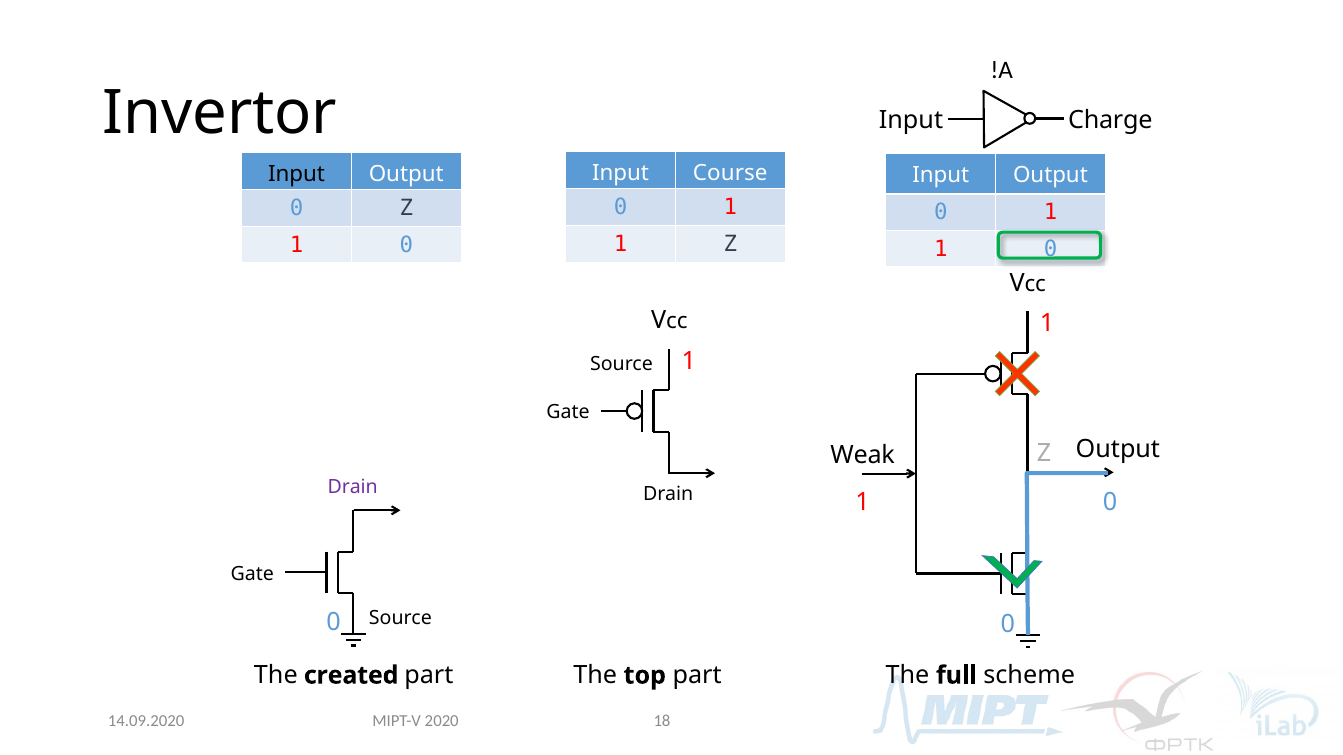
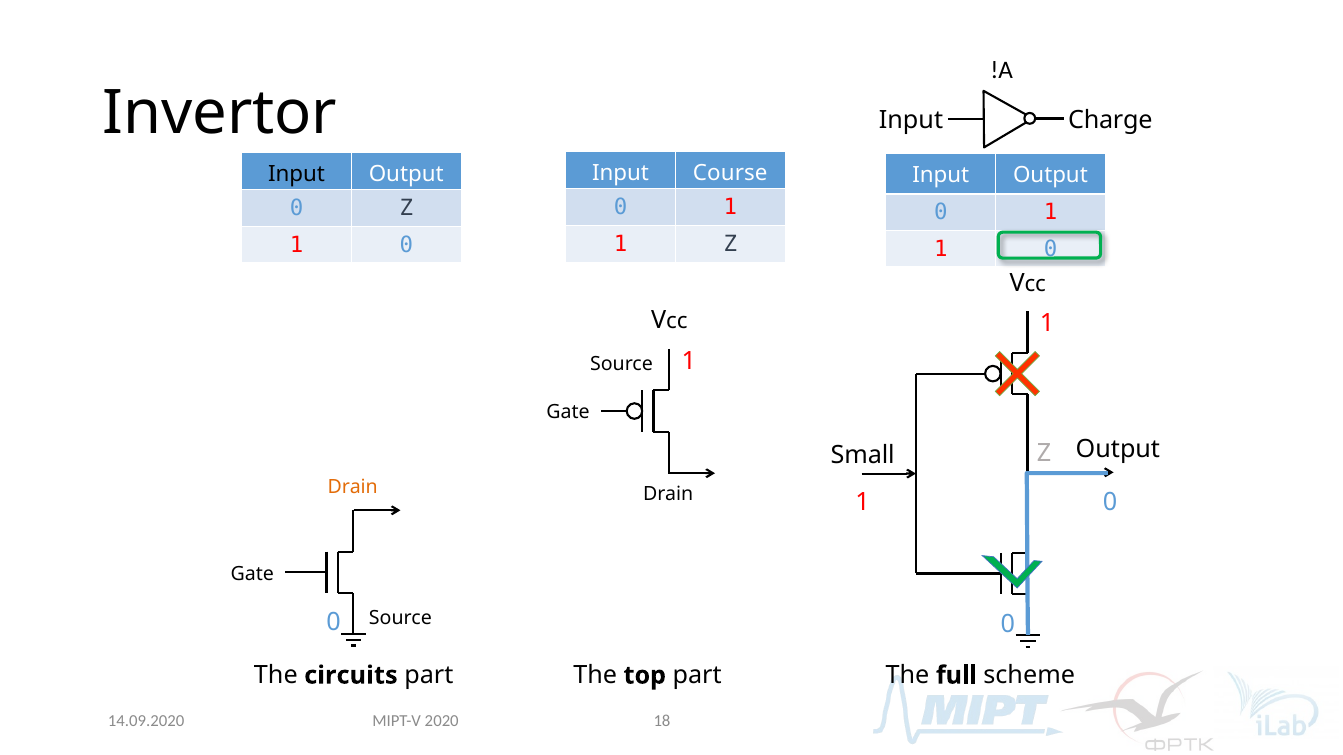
Weak: Weak -> Small
Drain at (353, 488) colour: purple -> orange
created: created -> circuits
